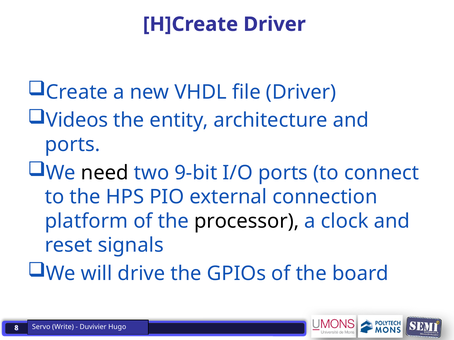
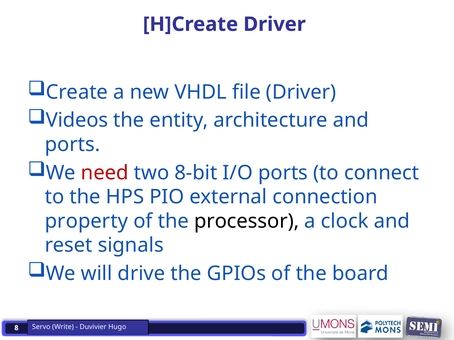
need colour: black -> red
9-bit: 9-bit -> 8-bit
platform: platform -> property
